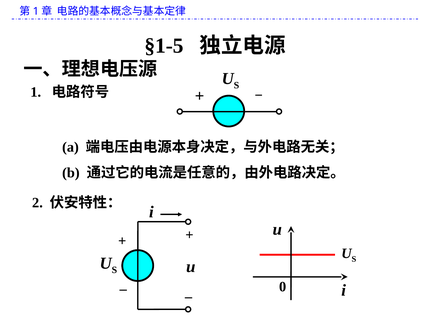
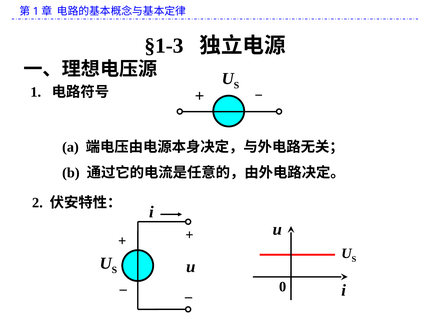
§1-5: §1-5 -> §1-3
